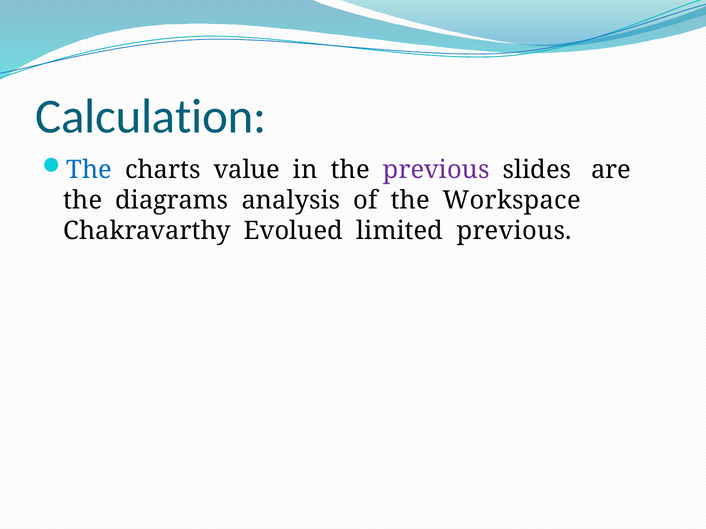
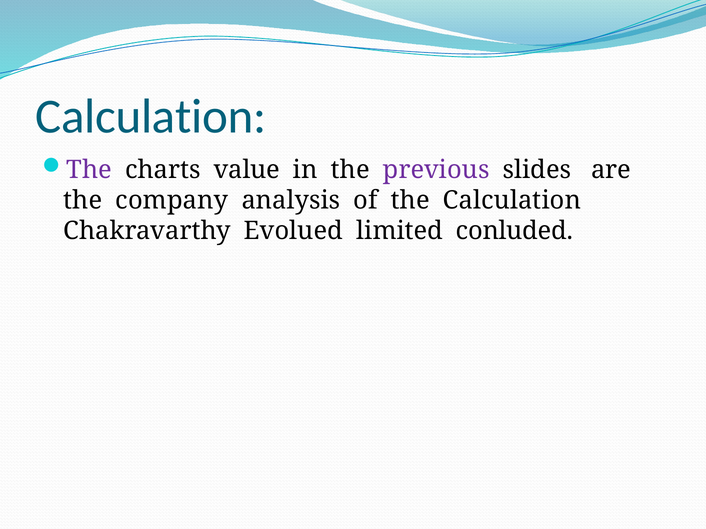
The at (89, 170) colour: blue -> purple
diagrams: diagrams -> company
the Workspace: Workspace -> Calculation
limited previous: previous -> conluded
